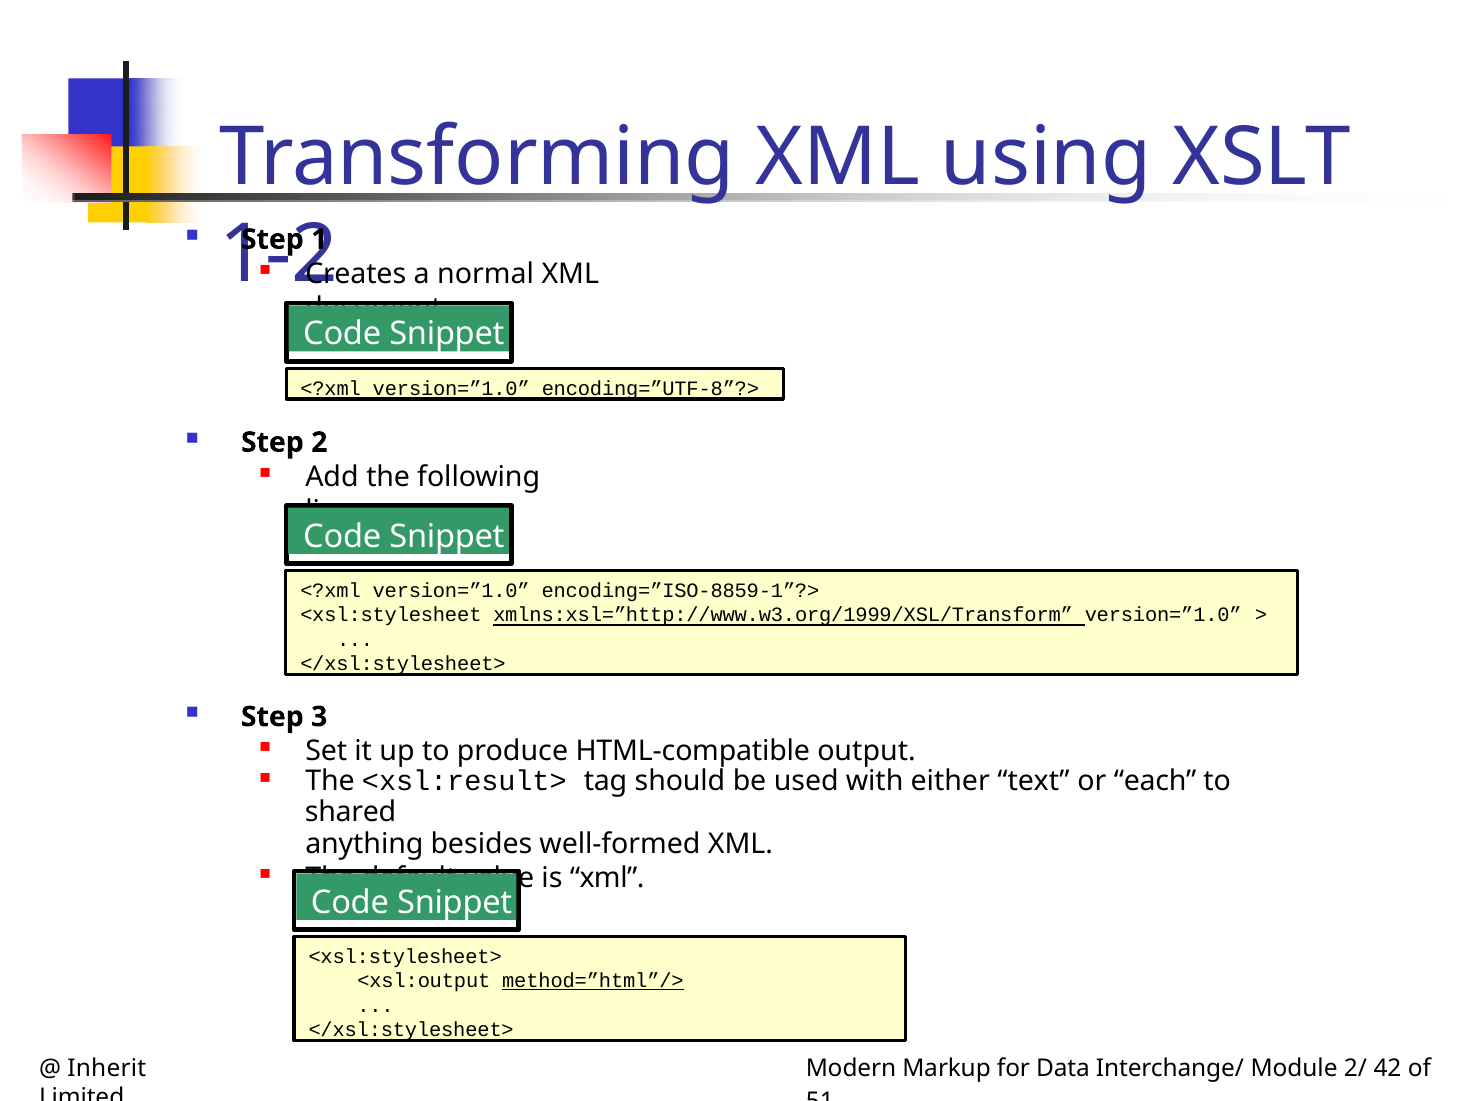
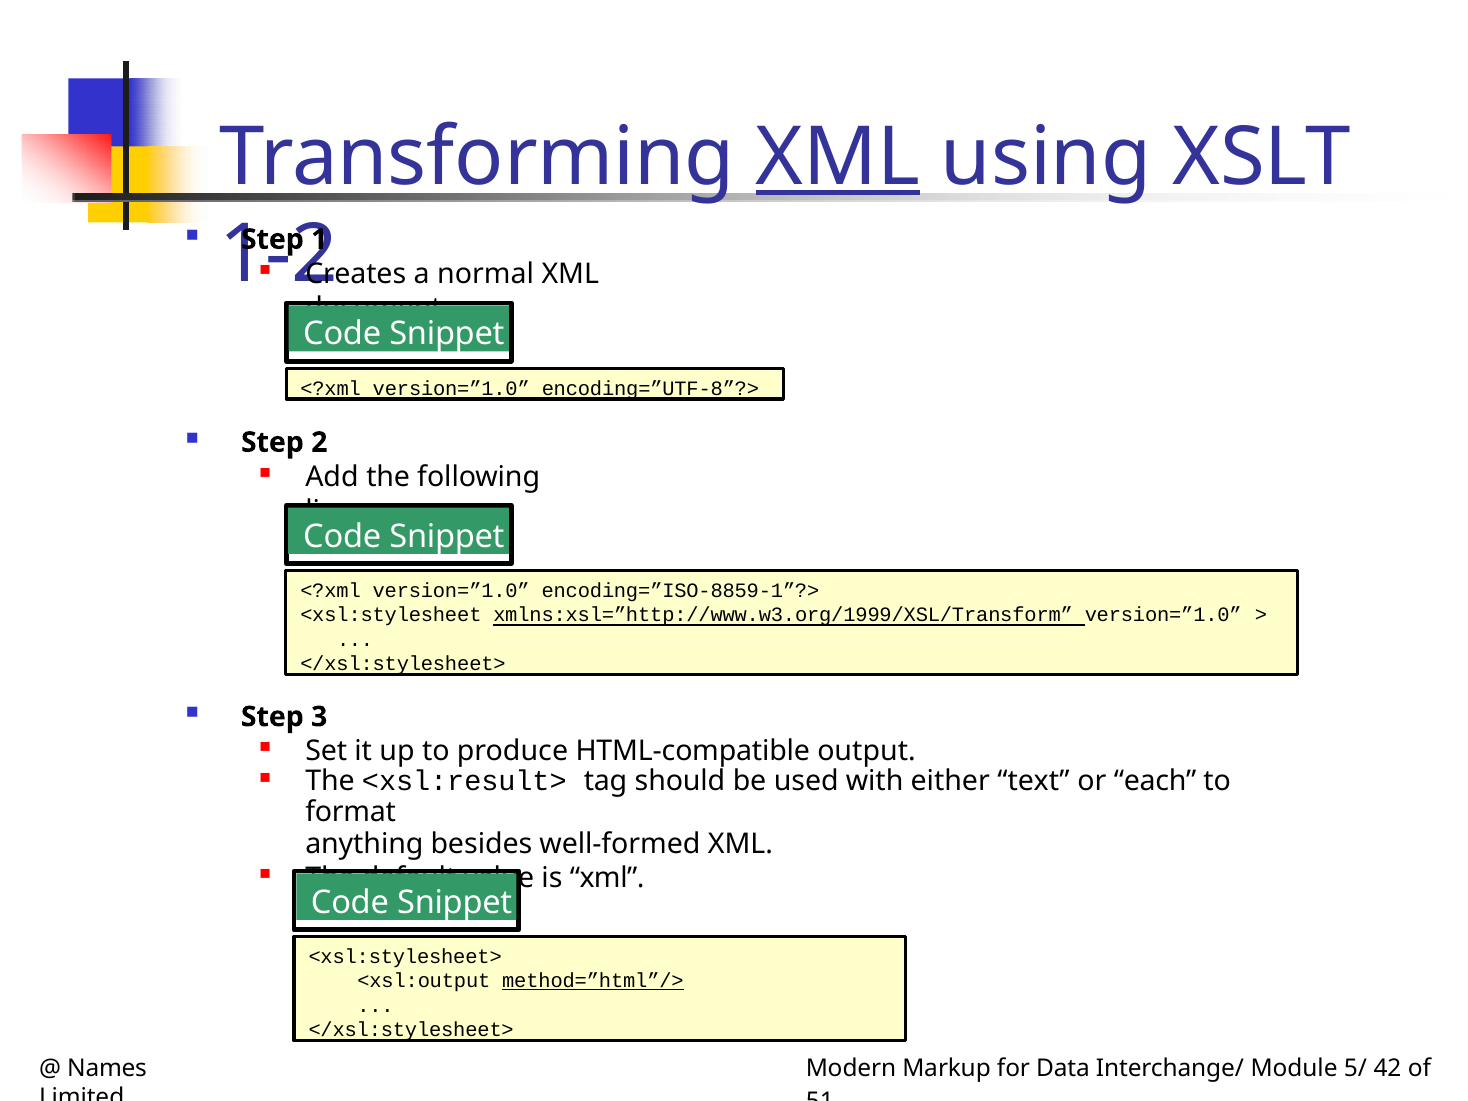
XML at (838, 157) underline: none -> present
shared: shared -> format
Inherit: Inherit -> Names
2/: 2/ -> 5/
